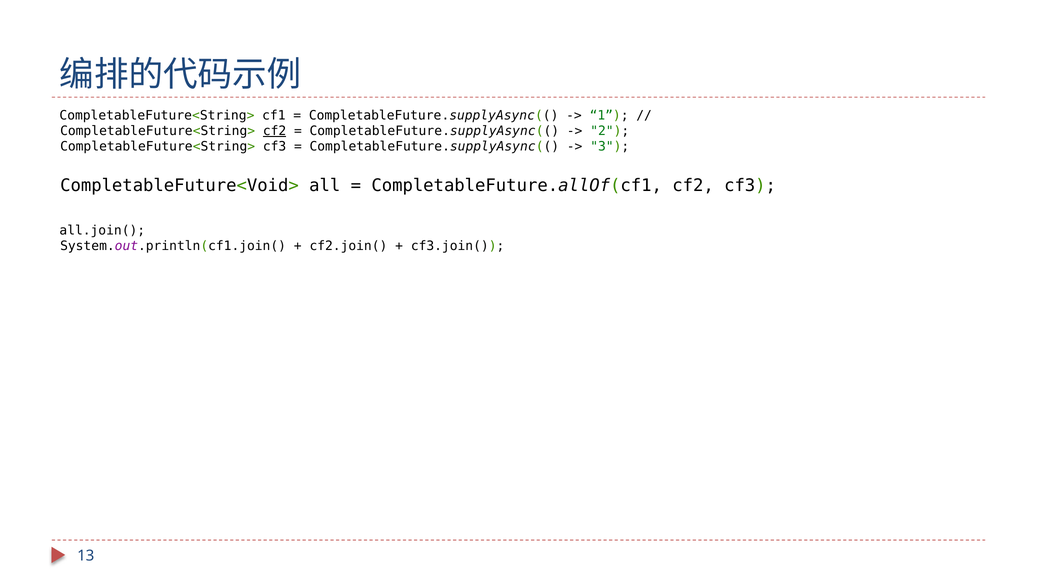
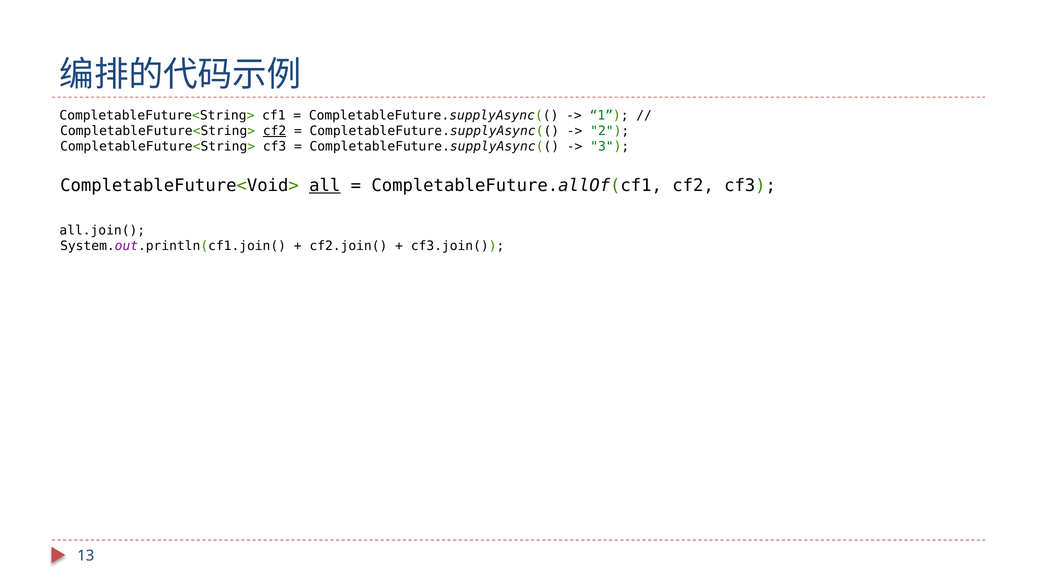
all underline: none -> present
